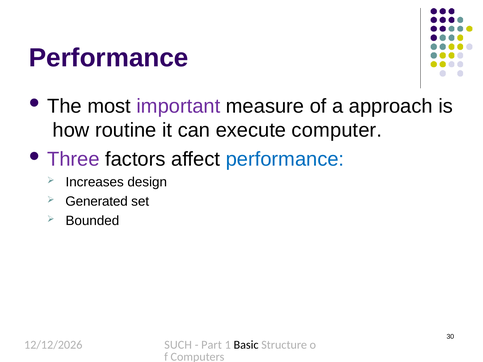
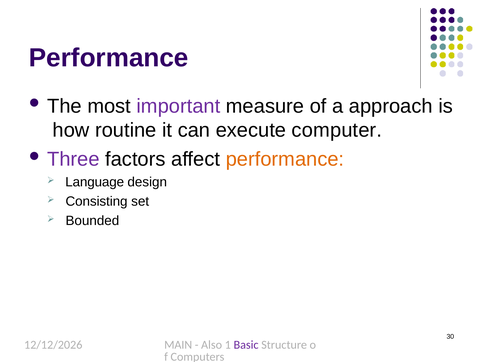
performance at (285, 159) colour: blue -> orange
Increases: Increases -> Language
Generated: Generated -> Consisting
SUCH: SUCH -> MAIN
Part: Part -> Also
Basic colour: black -> purple
